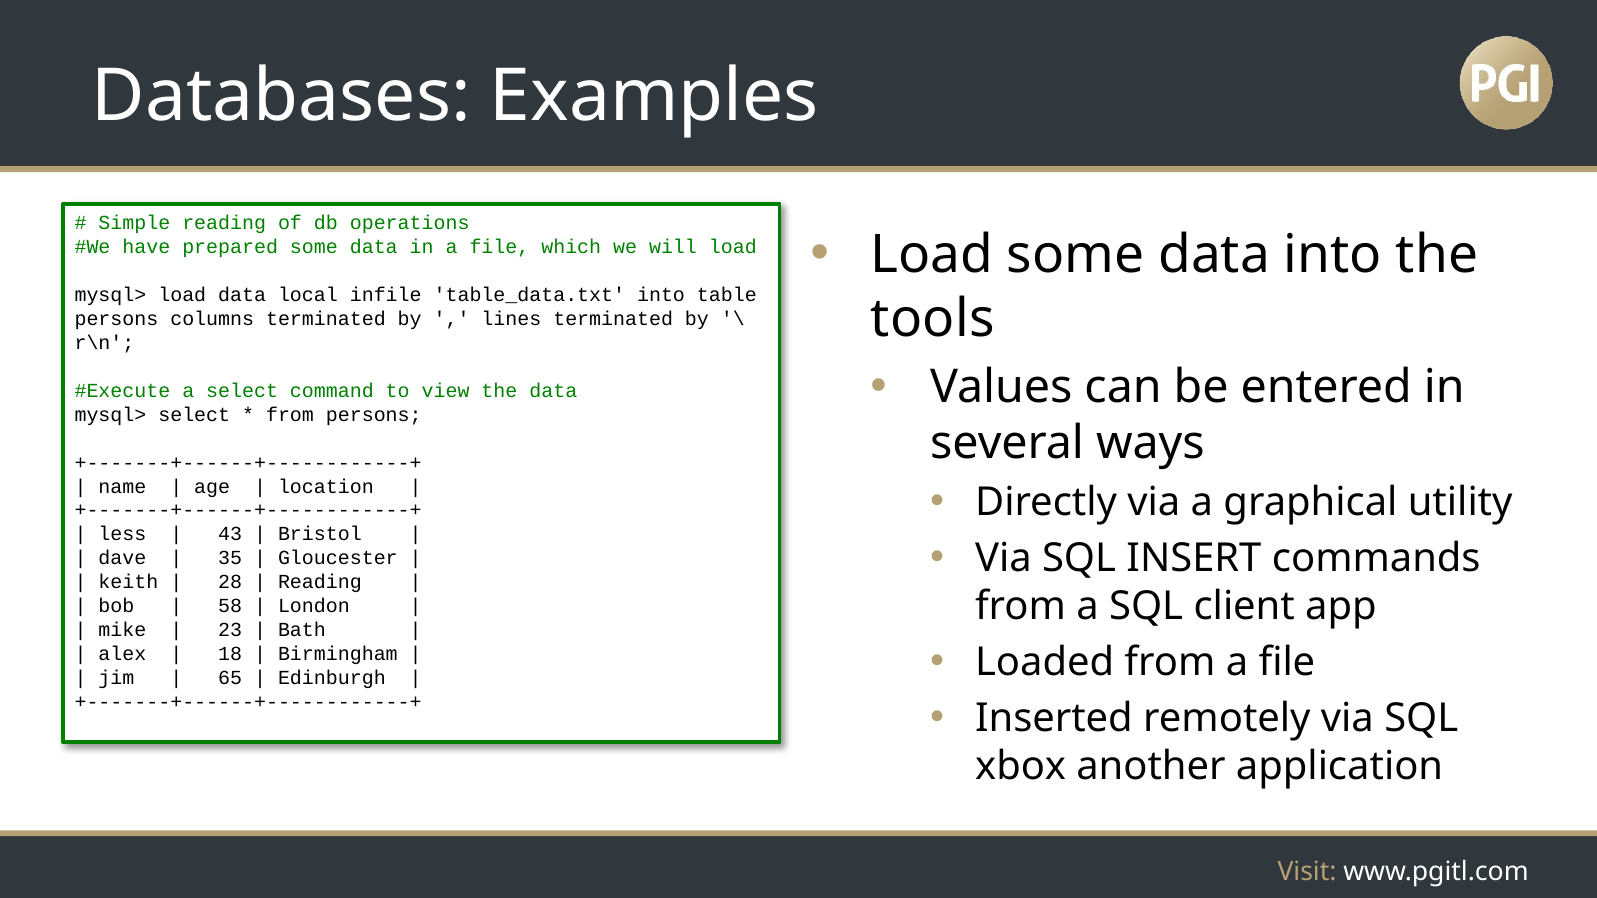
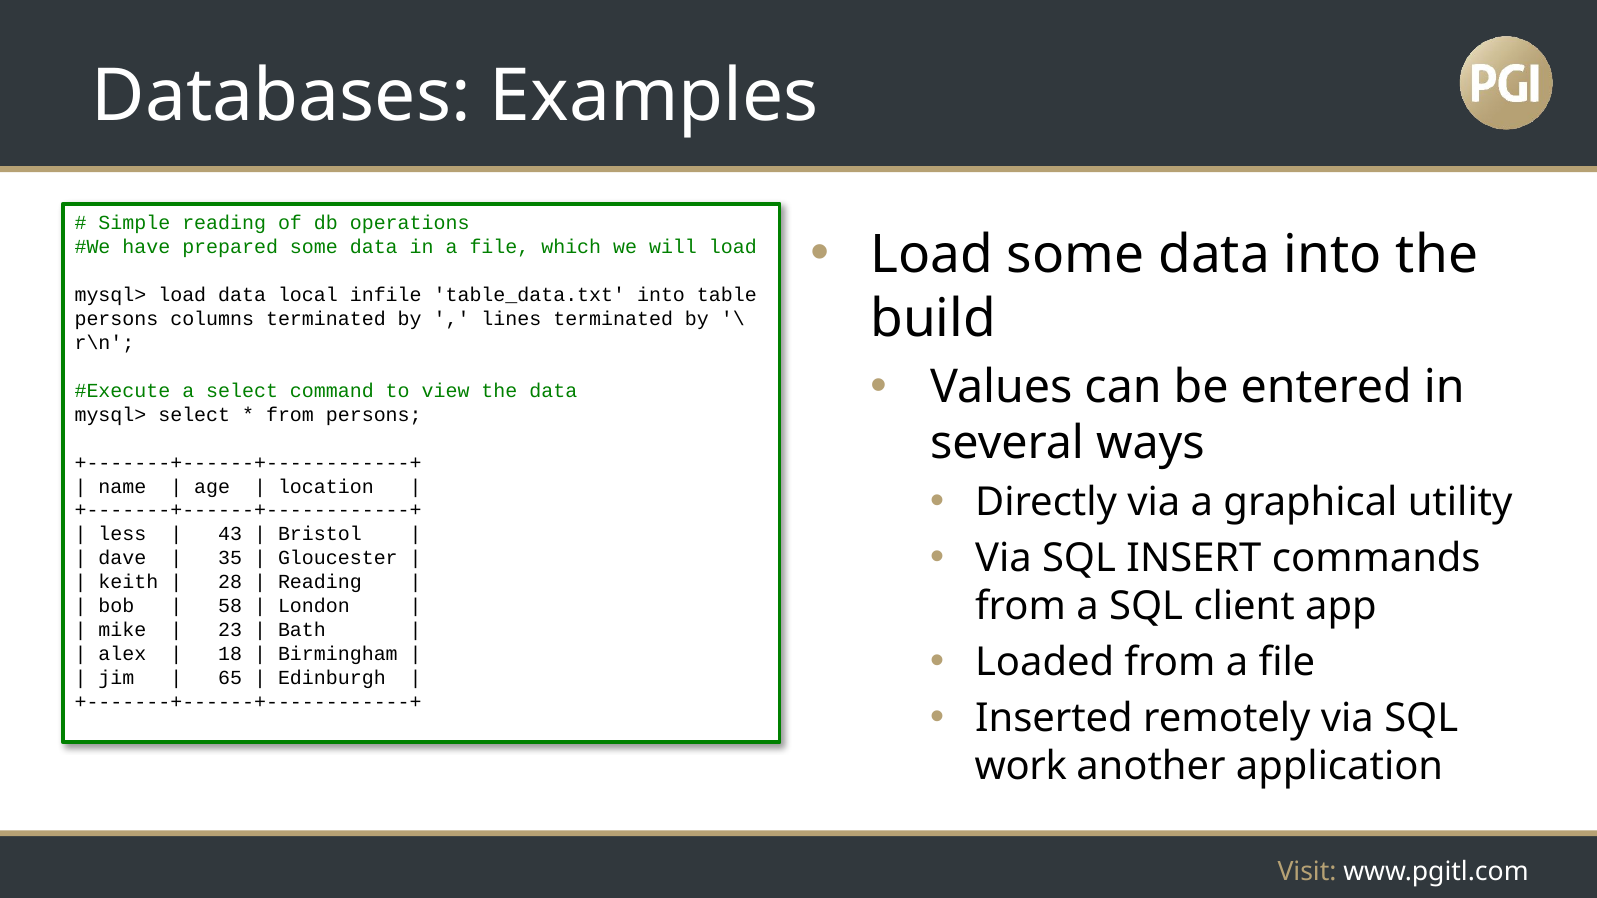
tools: tools -> build
xbox: xbox -> work
